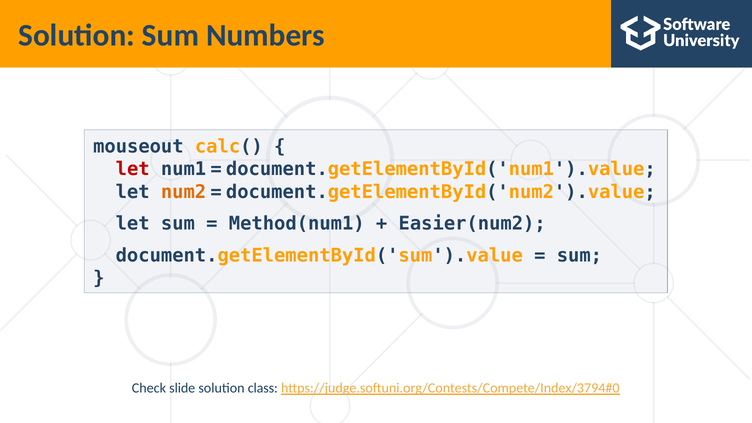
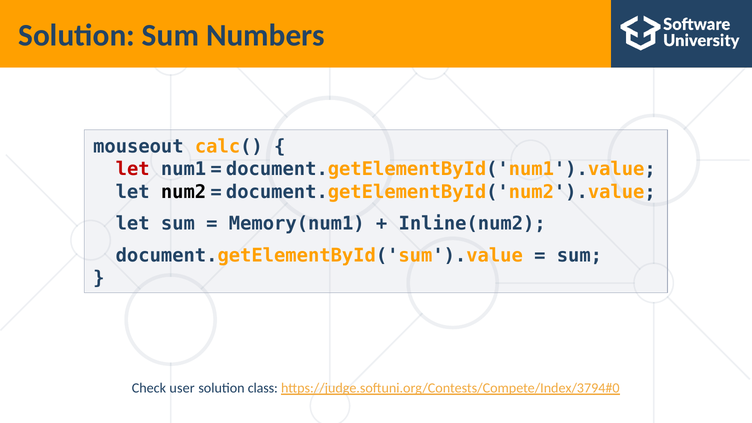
num2 colour: orange -> black
Method(num1: Method(num1 -> Memory(num1
Easier(num2: Easier(num2 -> Inline(num2
slide: slide -> user
